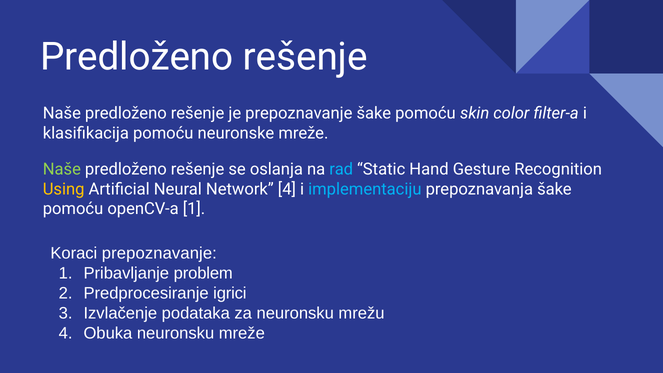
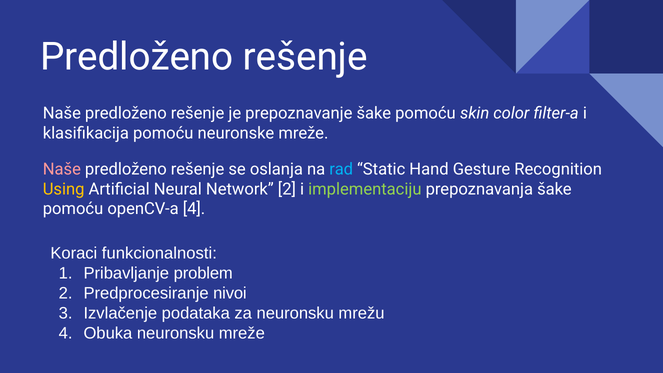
Naše at (62, 169) colour: light green -> pink
Network 4: 4 -> 2
implementaciju colour: light blue -> light green
openCV-a 1: 1 -> 4
Koraci prepoznavanje: prepoznavanje -> funkcionalnosti
igrici: igrici -> nivoi
